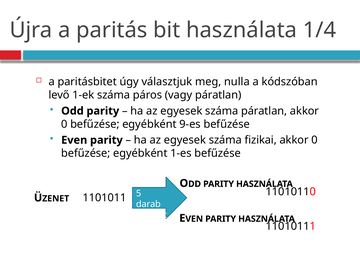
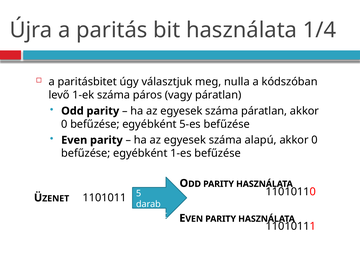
9-es: 9-es -> 5-es
fizikai: fizikai -> alapú
